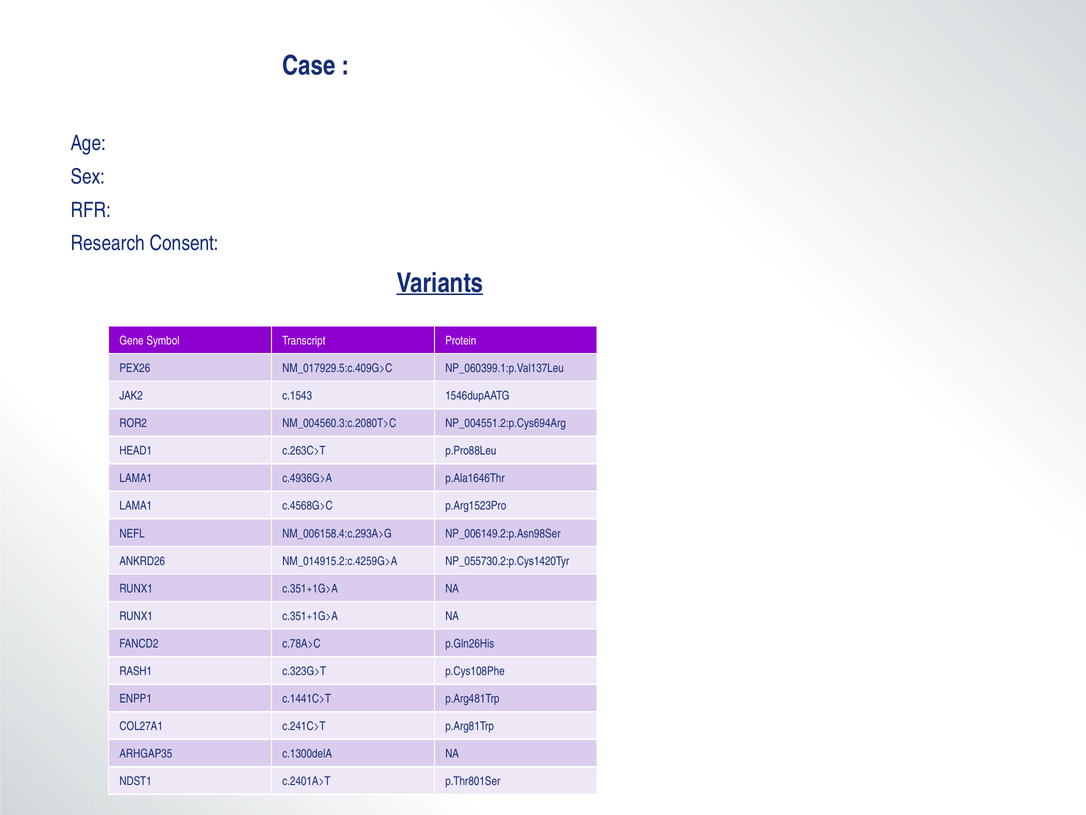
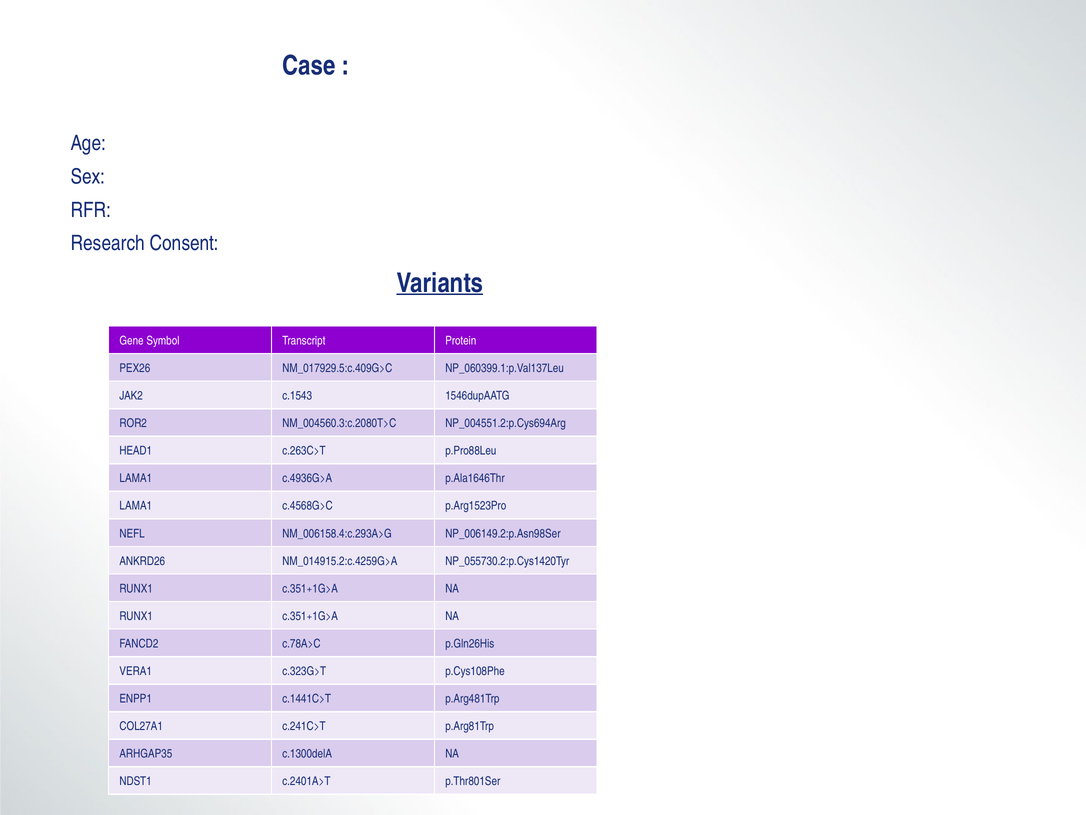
RASH1: RASH1 -> VERA1
